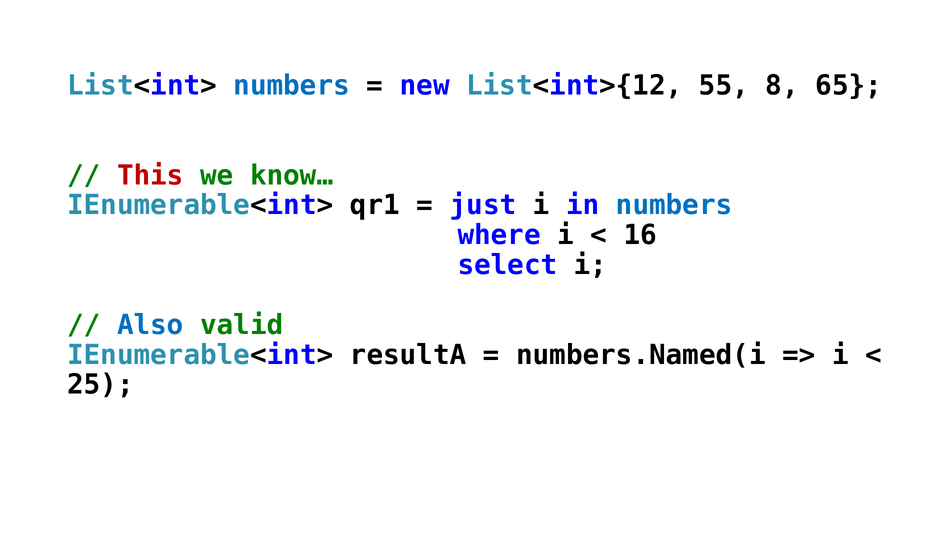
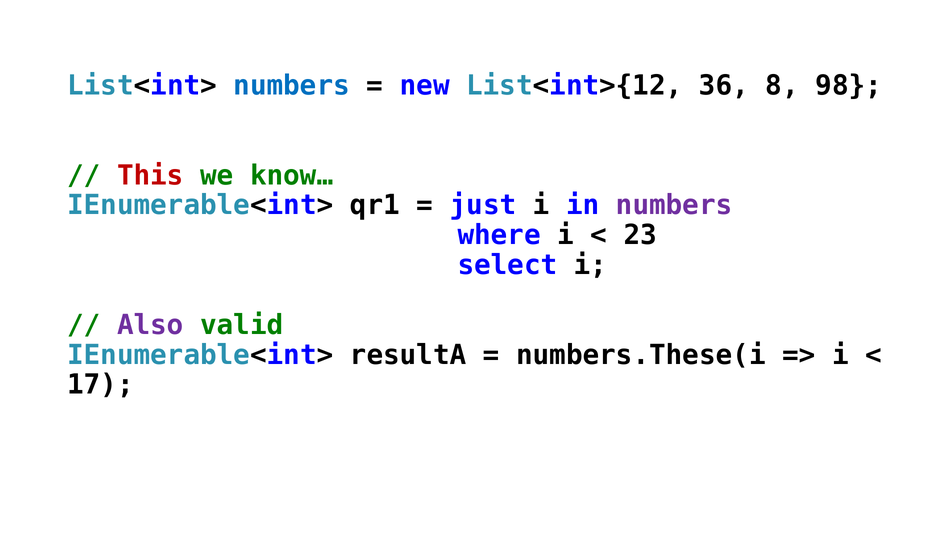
55: 55 -> 36
65: 65 -> 98
numbers at (674, 205) colour: blue -> purple
16: 16 -> 23
Also colour: blue -> purple
numbers.Named(i: numbers.Named(i -> numbers.These(i
25: 25 -> 17
